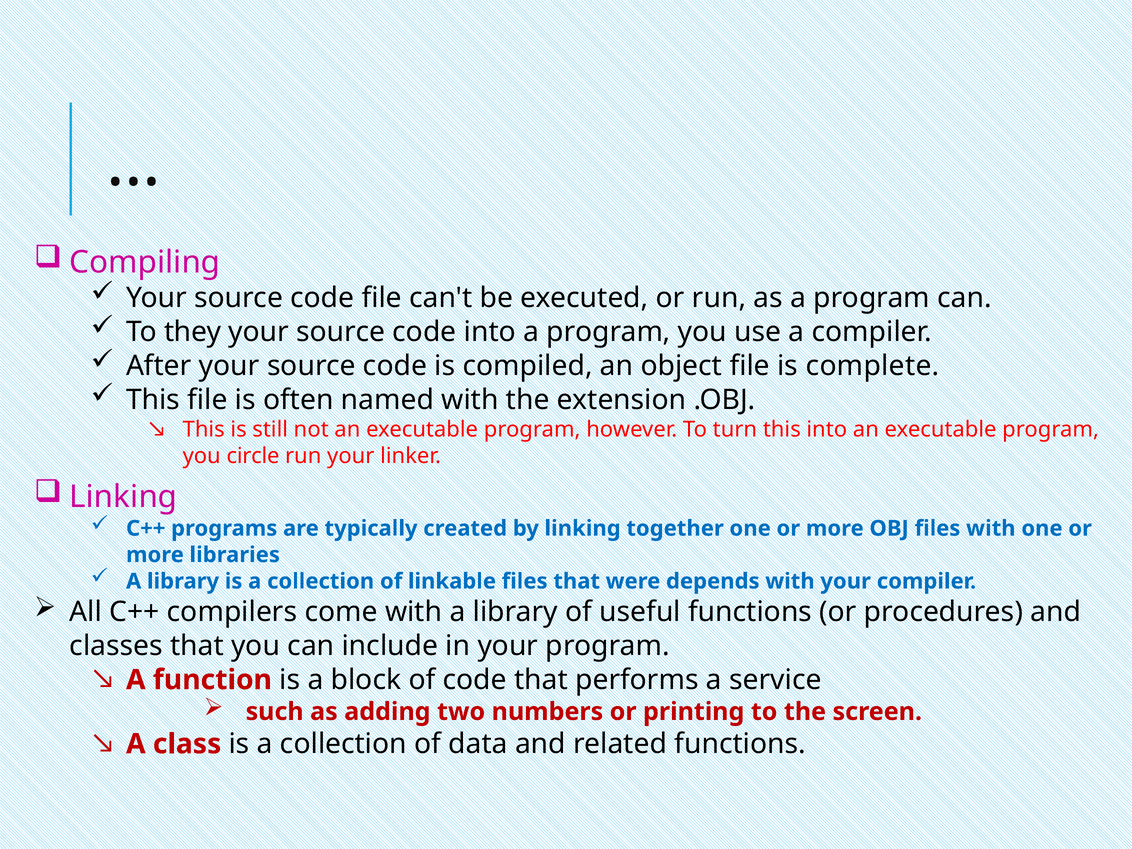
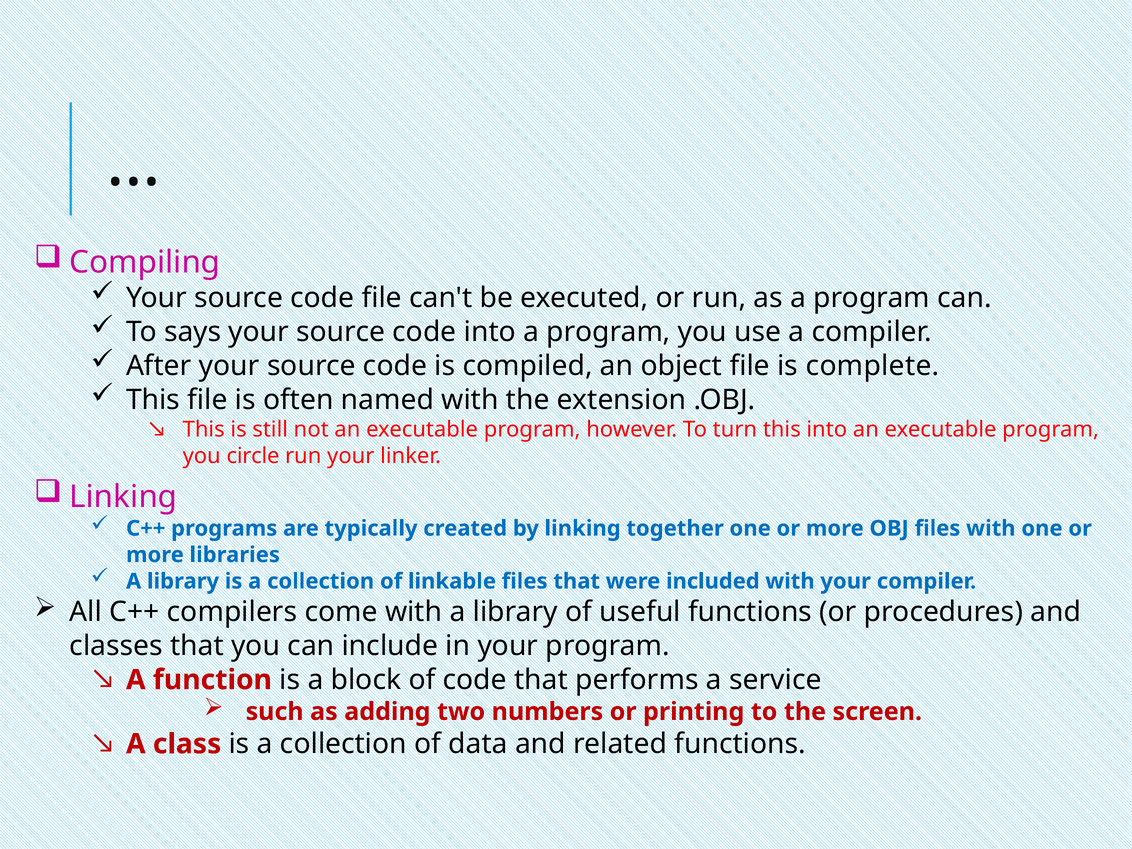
they: they -> says
depends: depends -> included
